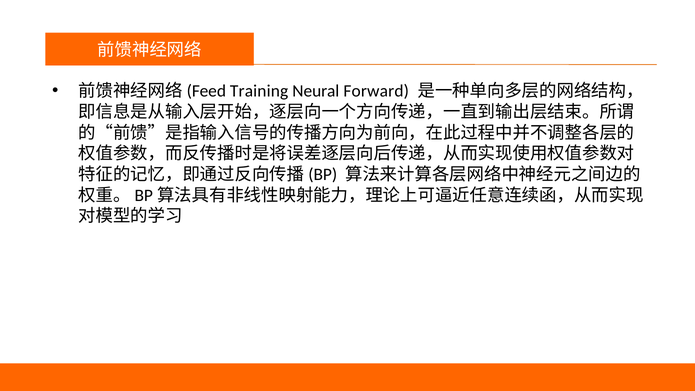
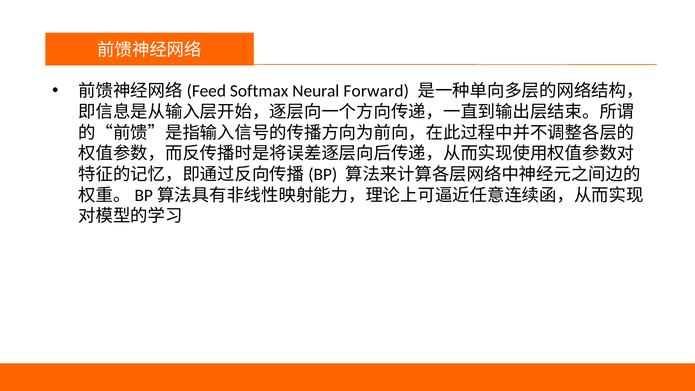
Training: Training -> Softmax
